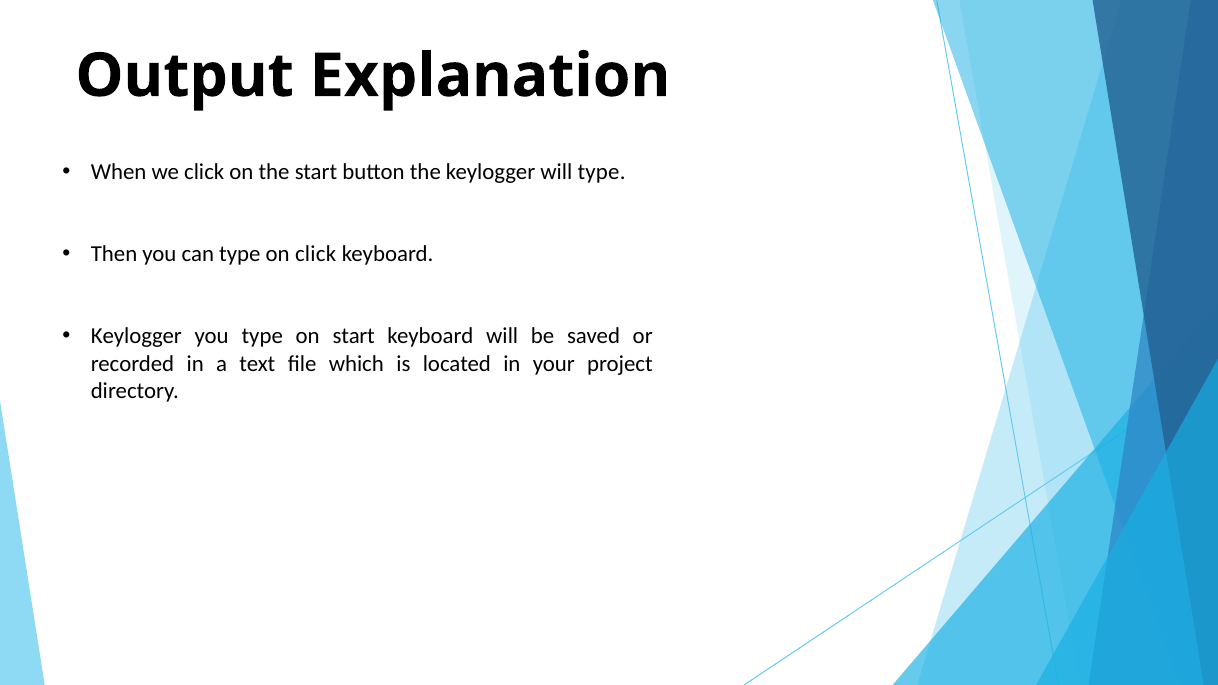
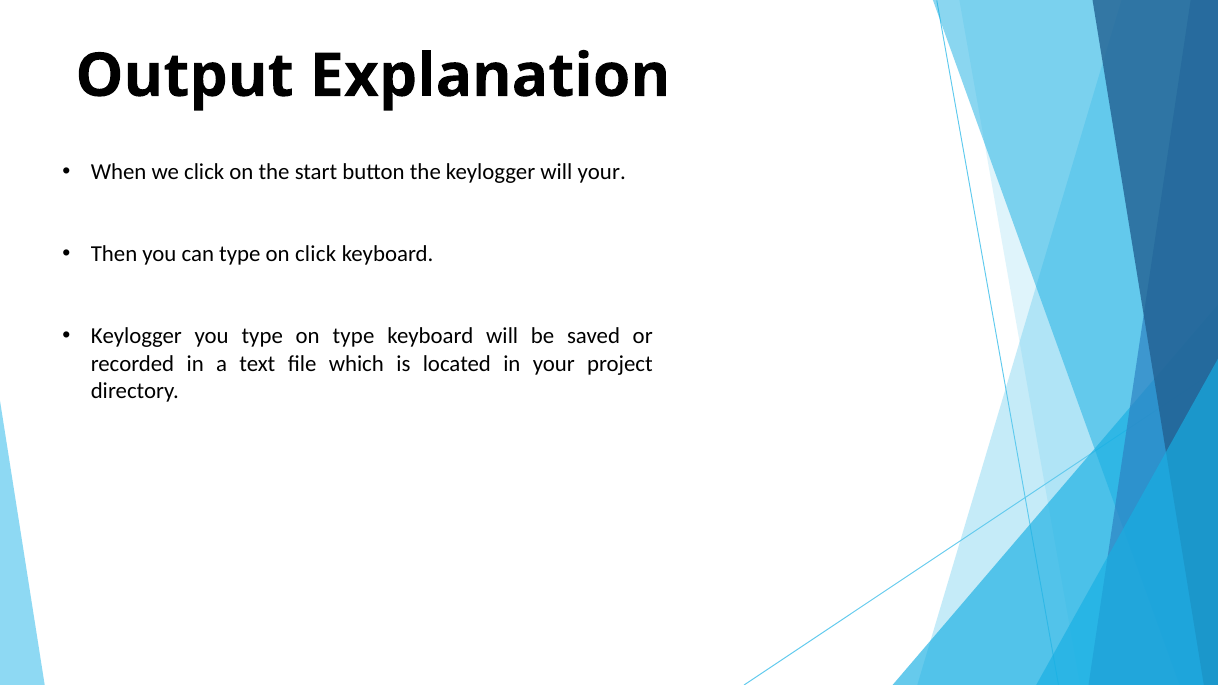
will type: type -> your
on start: start -> type
